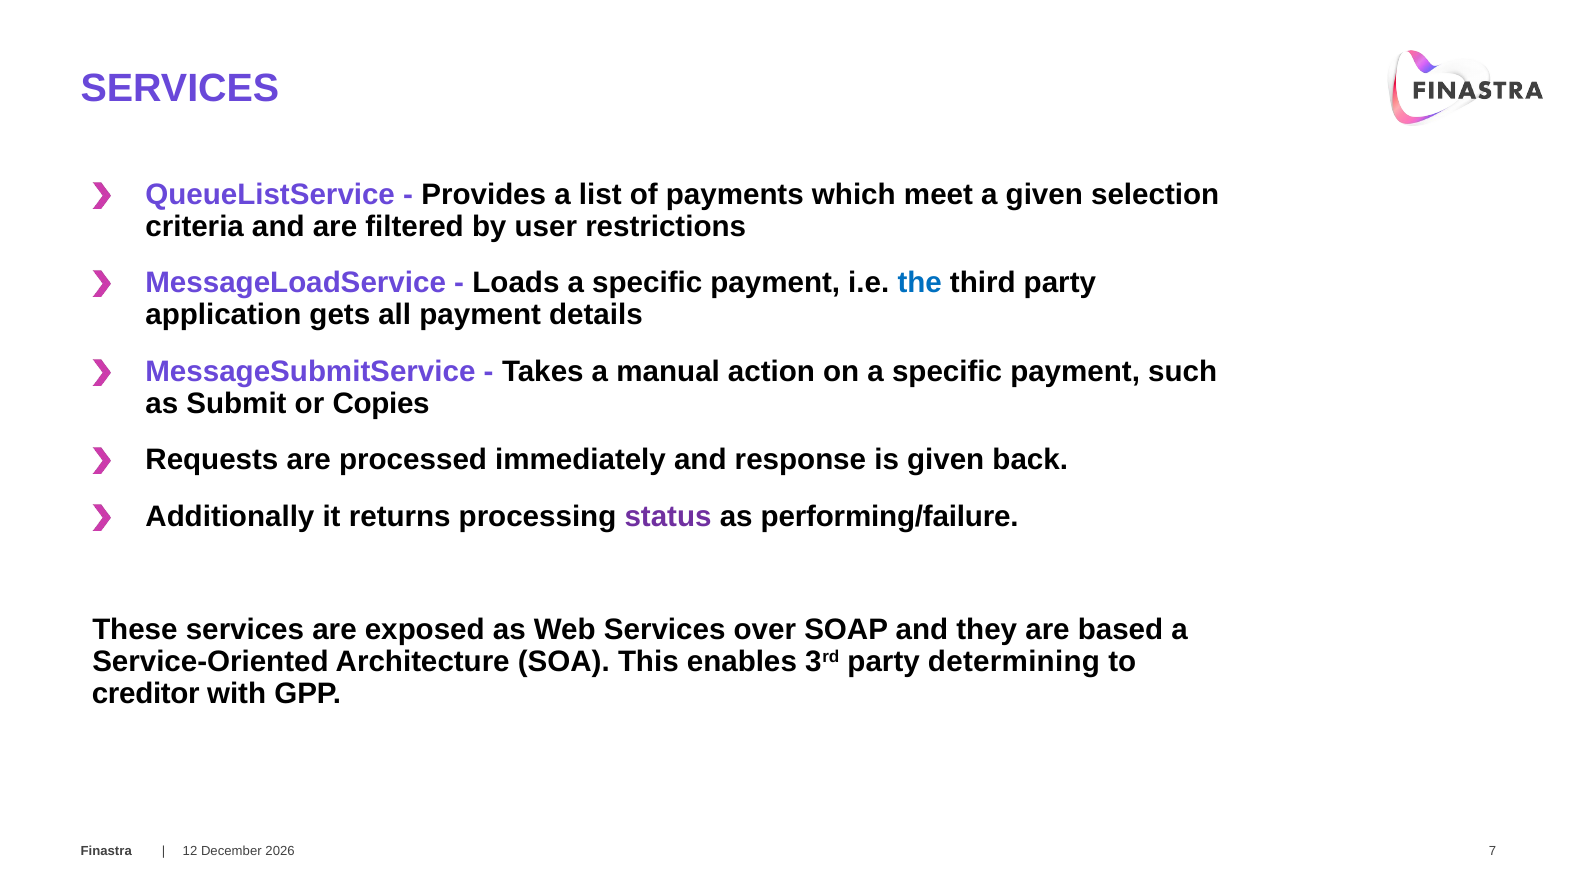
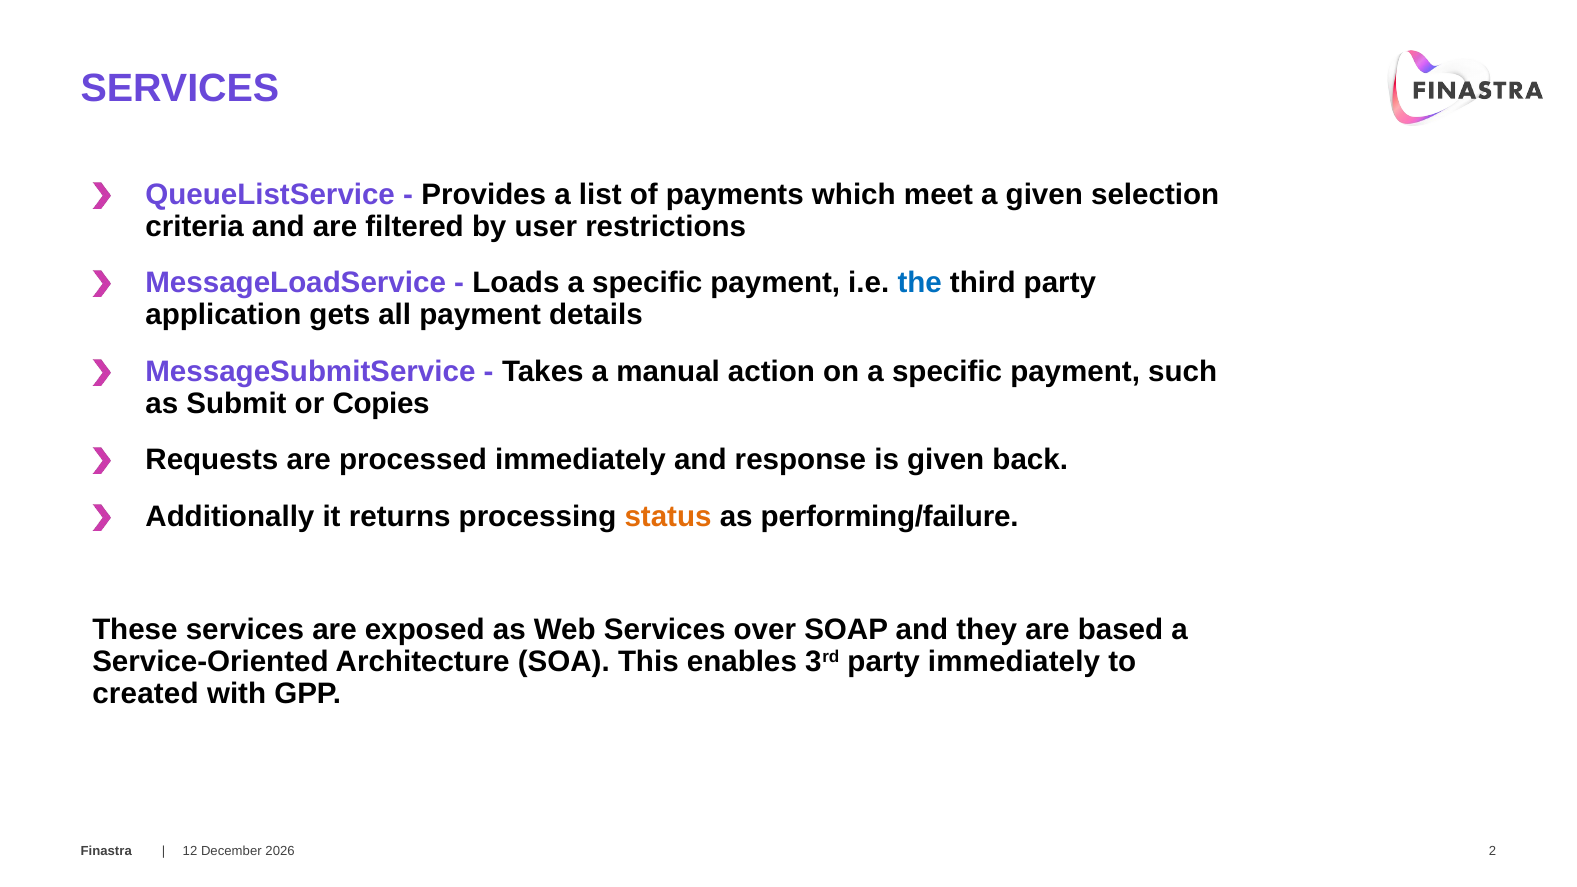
status colour: purple -> orange
party determining: determining -> immediately
creditor: creditor -> created
7: 7 -> 2
